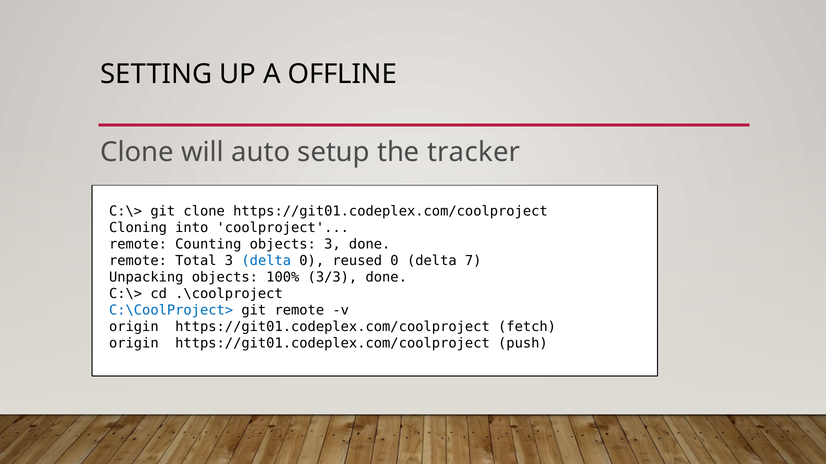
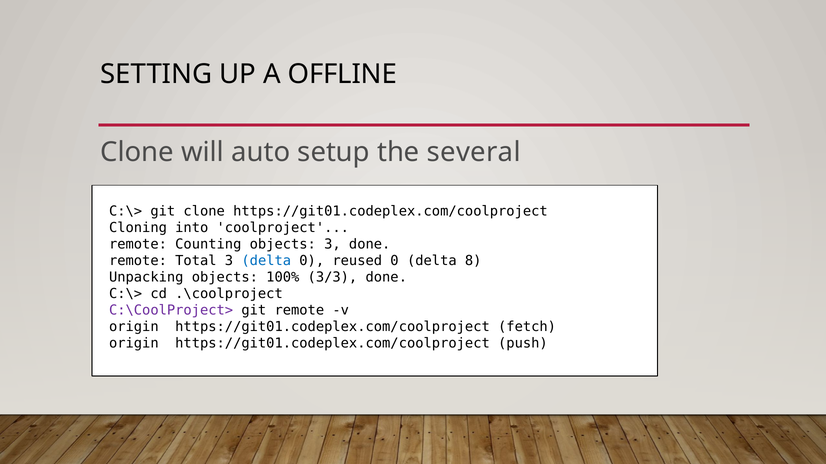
tracker: tracker -> several
7: 7 -> 8
C:\CoolProject> colour: blue -> purple
